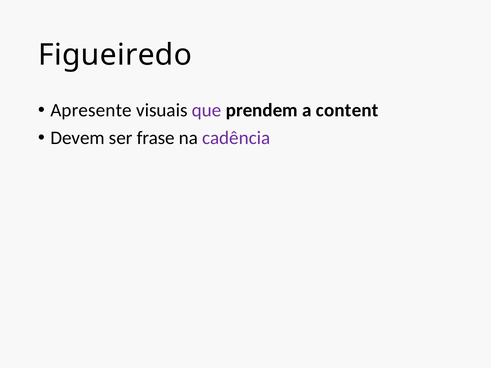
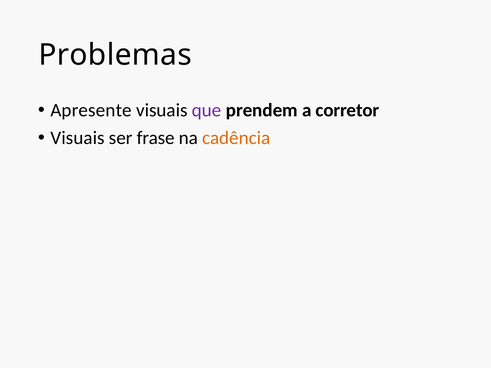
Figueiredo: Figueiredo -> Problemas
content: content -> corretor
Devem at (78, 138): Devem -> Visuais
cadência colour: purple -> orange
